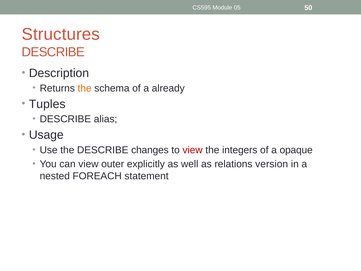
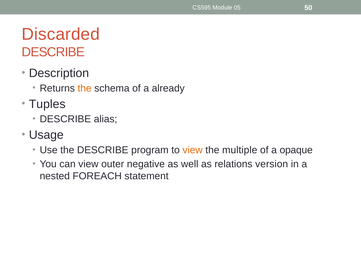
Structures: Structures -> Discarded
changes: changes -> program
view at (193, 150) colour: red -> orange
integers: integers -> multiple
explicitly: explicitly -> negative
